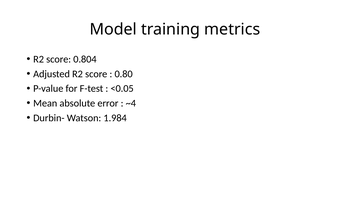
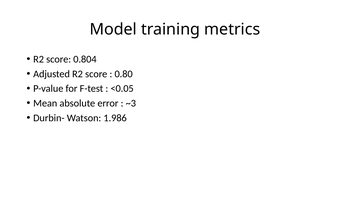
~4: ~4 -> ~3
1.984: 1.984 -> 1.986
